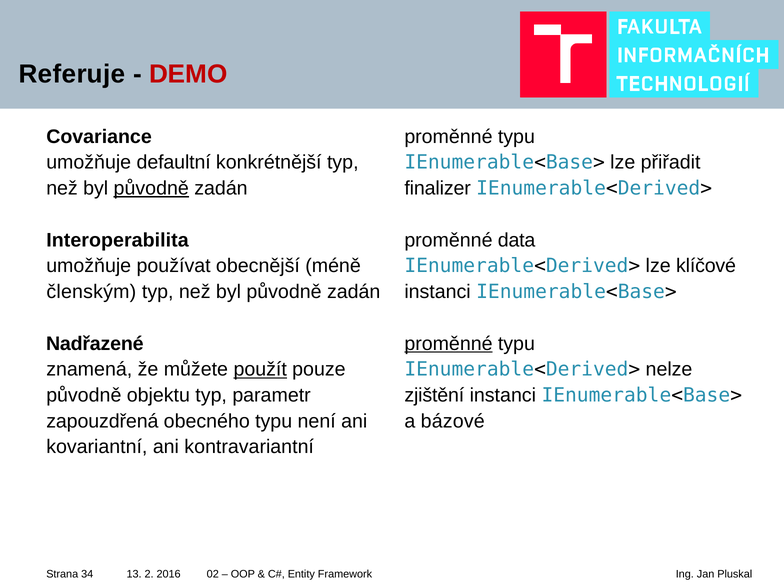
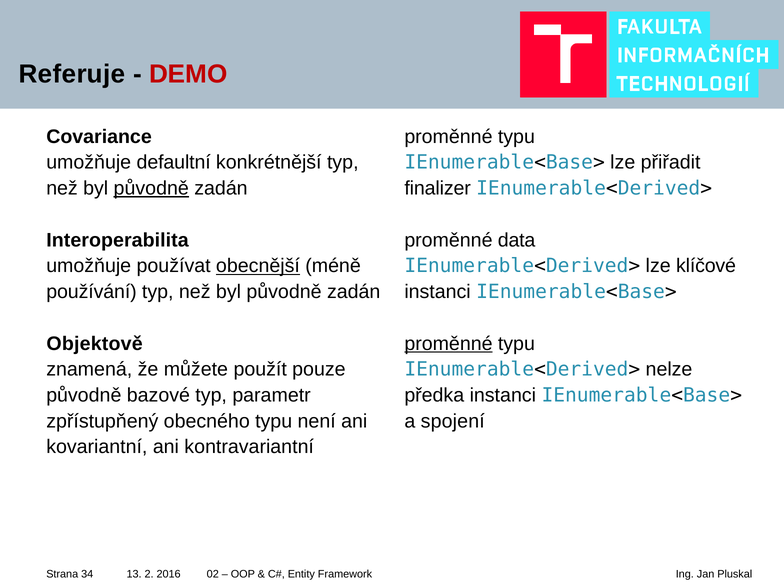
obecnější underline: none -> present
členským: členským -> používání
Nadřazené: Nadřazené -> Objektově
použít underline: present -> none
objektu: objektu -> bazové
zjištění: zjištění -> předka
zapouzdřená: zapouzdřená -> zpřístupňený
bázové: bázové -> spojení
